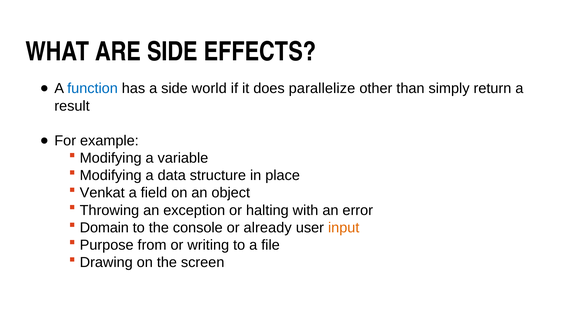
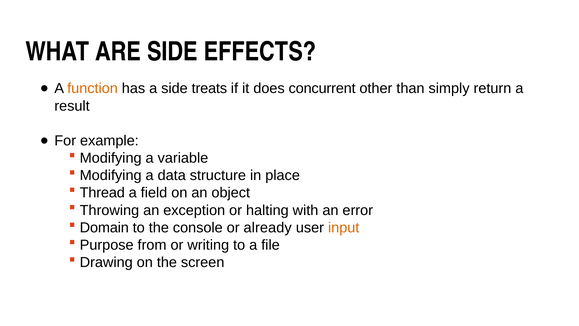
function colour: blue -> orange
world: world -> treats
parallelize: parallelize -> concurrent
Venkat: Venkat -> Thread
